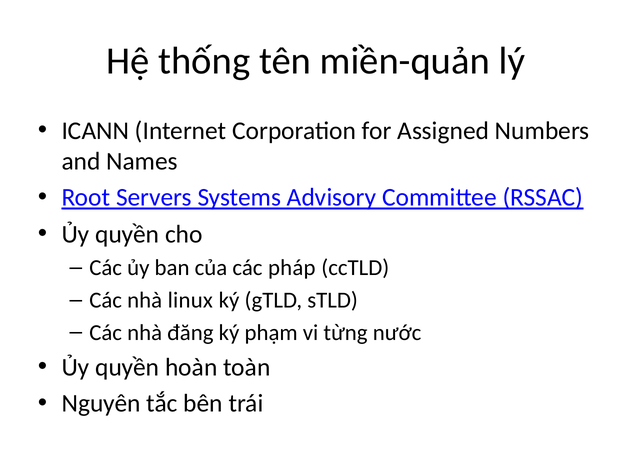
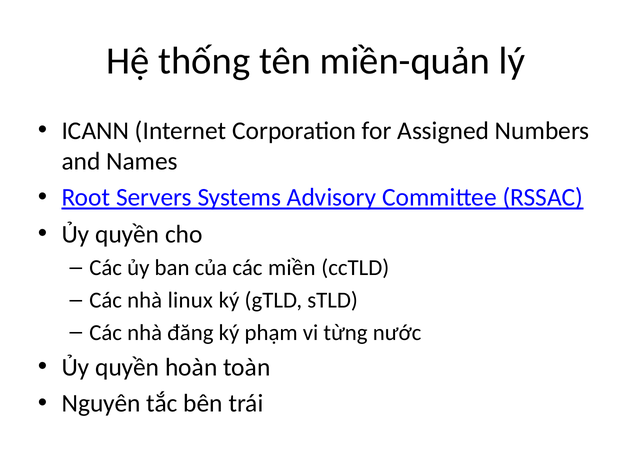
pháp: pháp -> miền
